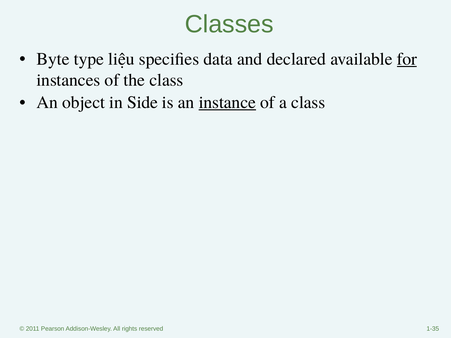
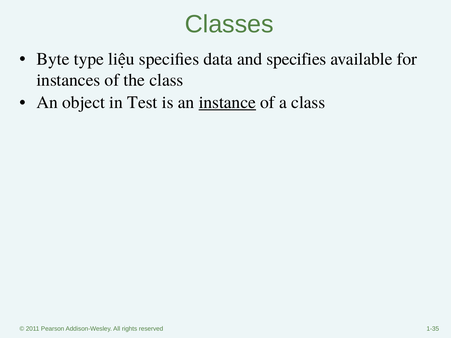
and declared: declared -> specifies
for underline: present -> none
Side: Side -> Test
